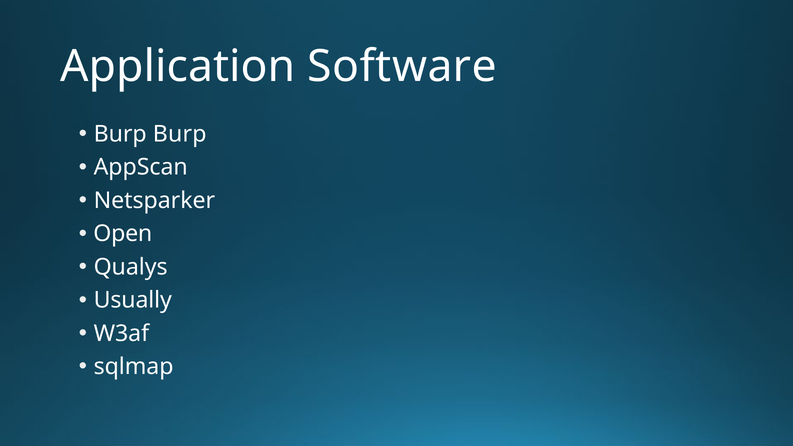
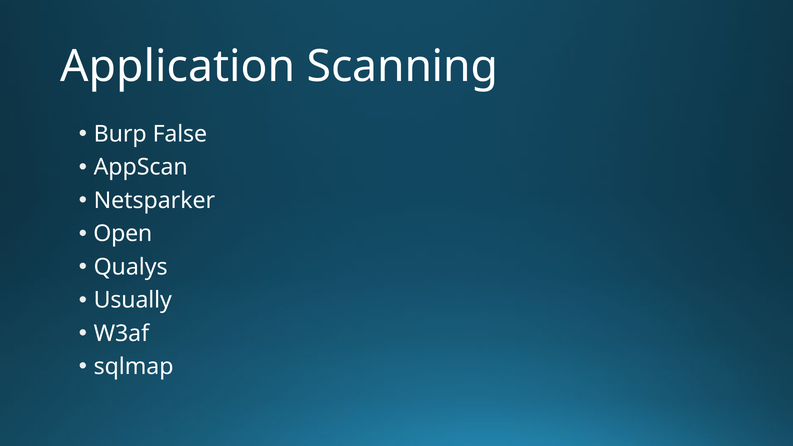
Software: Software -> Scanning
Burp Burp: Burp -> False
